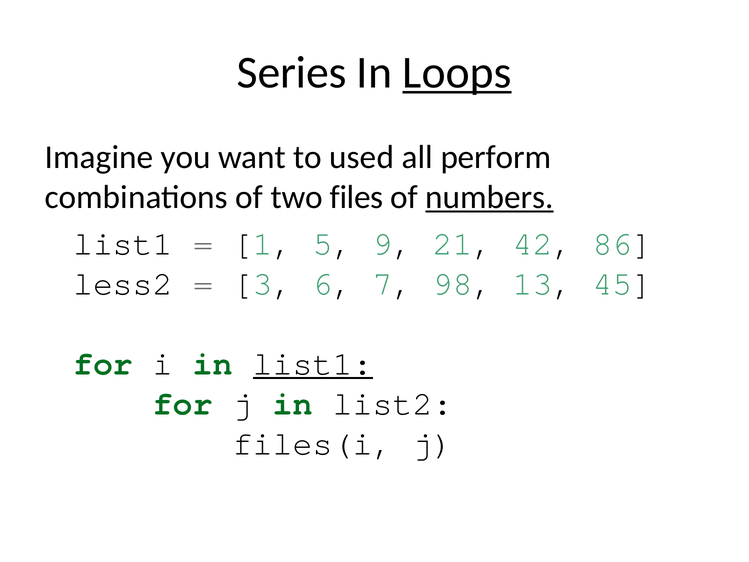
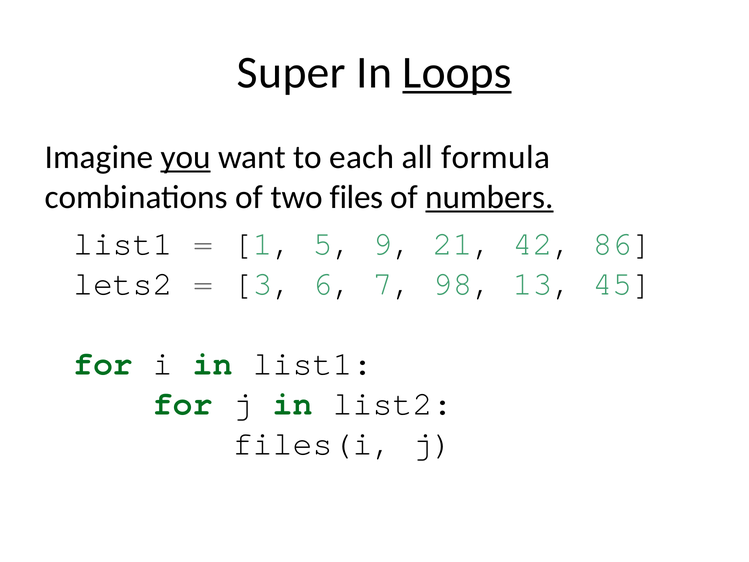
Series: Series -> Super
you underline: none -> present
used: used -> each
perform: perform -> formula
less2: less2 -> lets2
list1 at (313, 364) underline: present -> none
